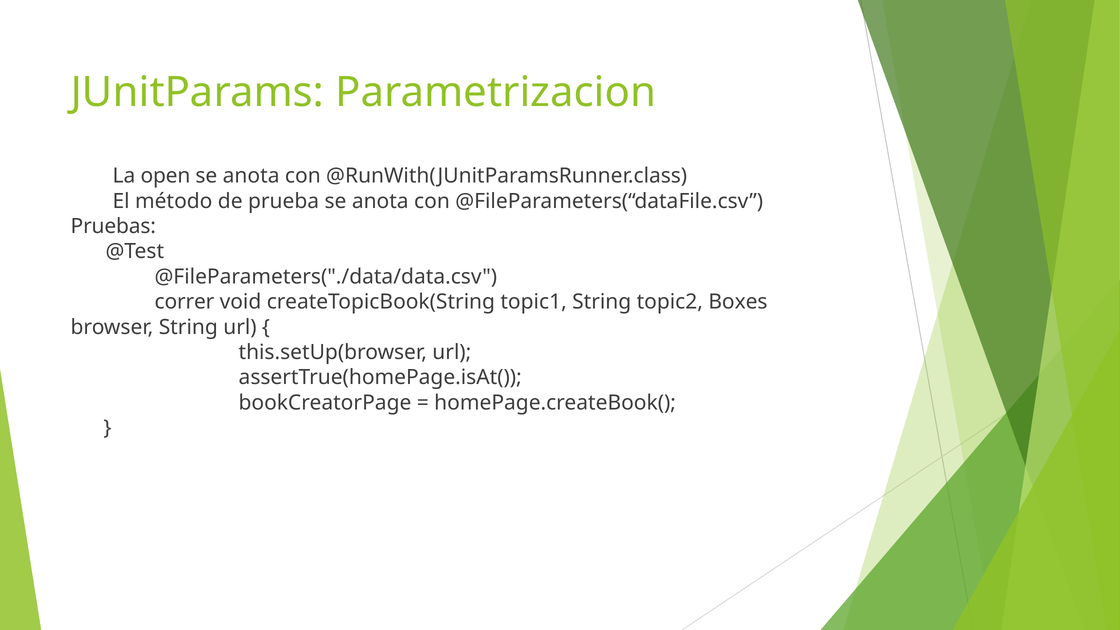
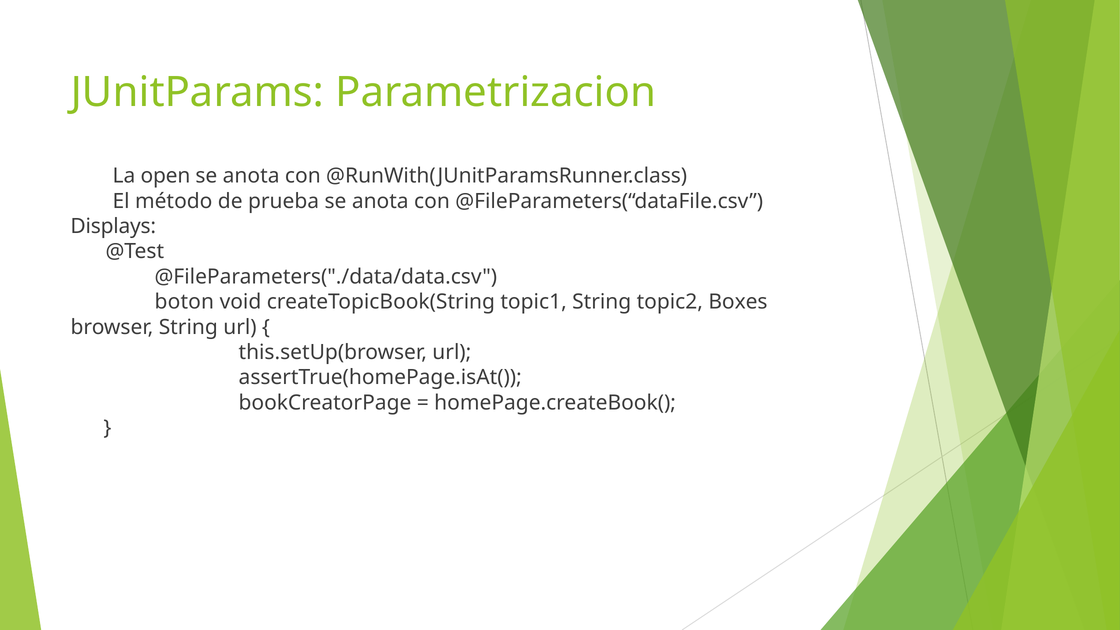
Pruebas: Pruebas -> Displays
correr: correr -> boton
